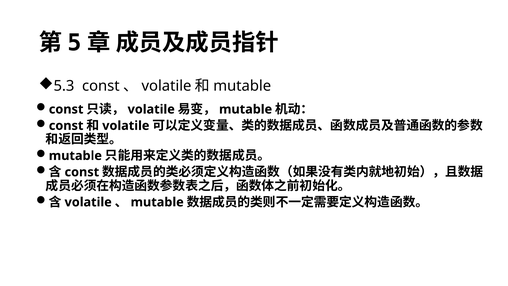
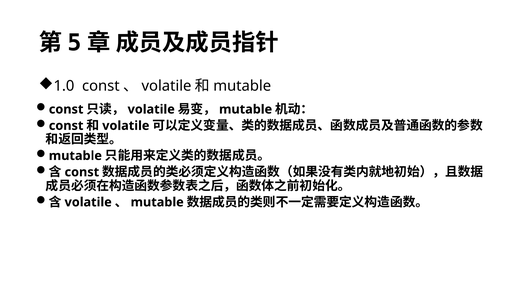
5.3: 5.3 -> 1.0
